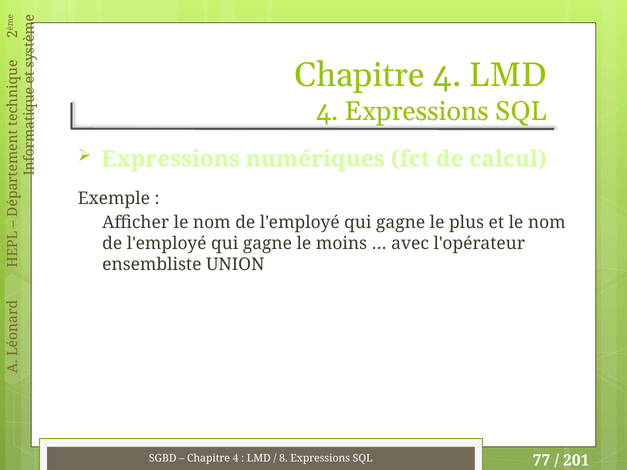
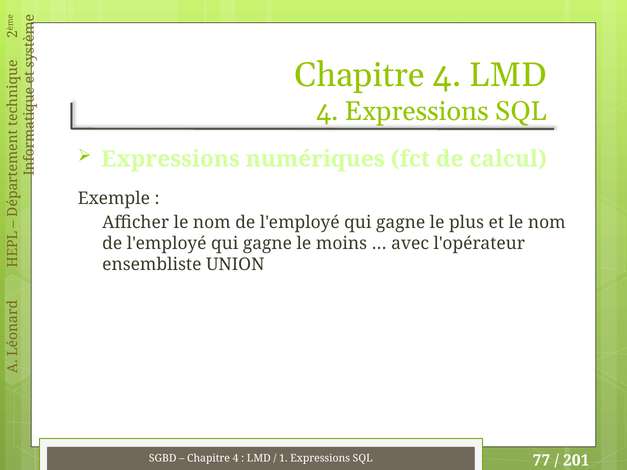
8: 8 -> 1
